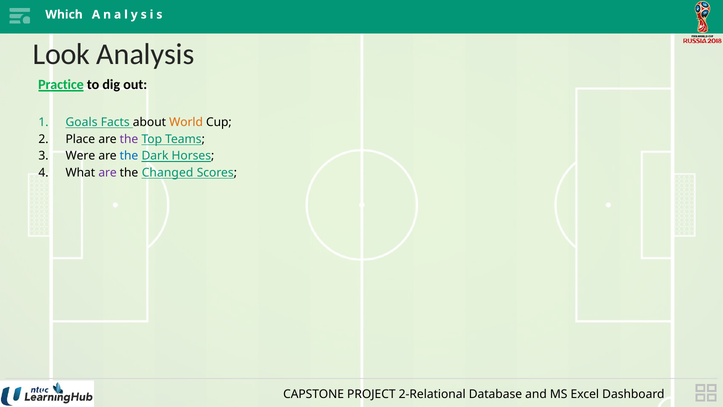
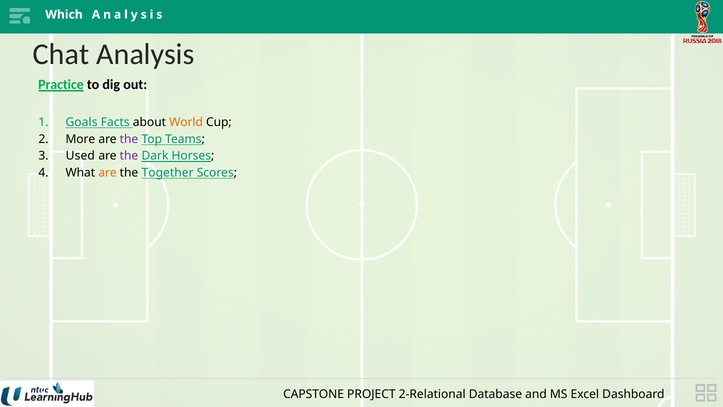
Look: Look -> Chat
Place: Place -> More
Were: Were -> Used
the at (129, 156) colour: blue -> purple
are at (108, 173) colour: purple -> orange
Changed: Changed -> Together
